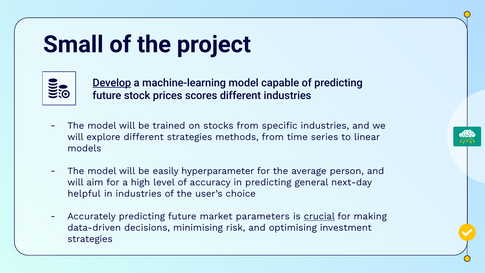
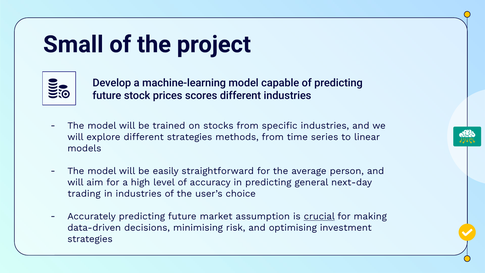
Develop underline: present -> none
hyperparameter: hyperparameter -> straightforward
helpful: helpful -> trading
parameters: parameters -> assumption
